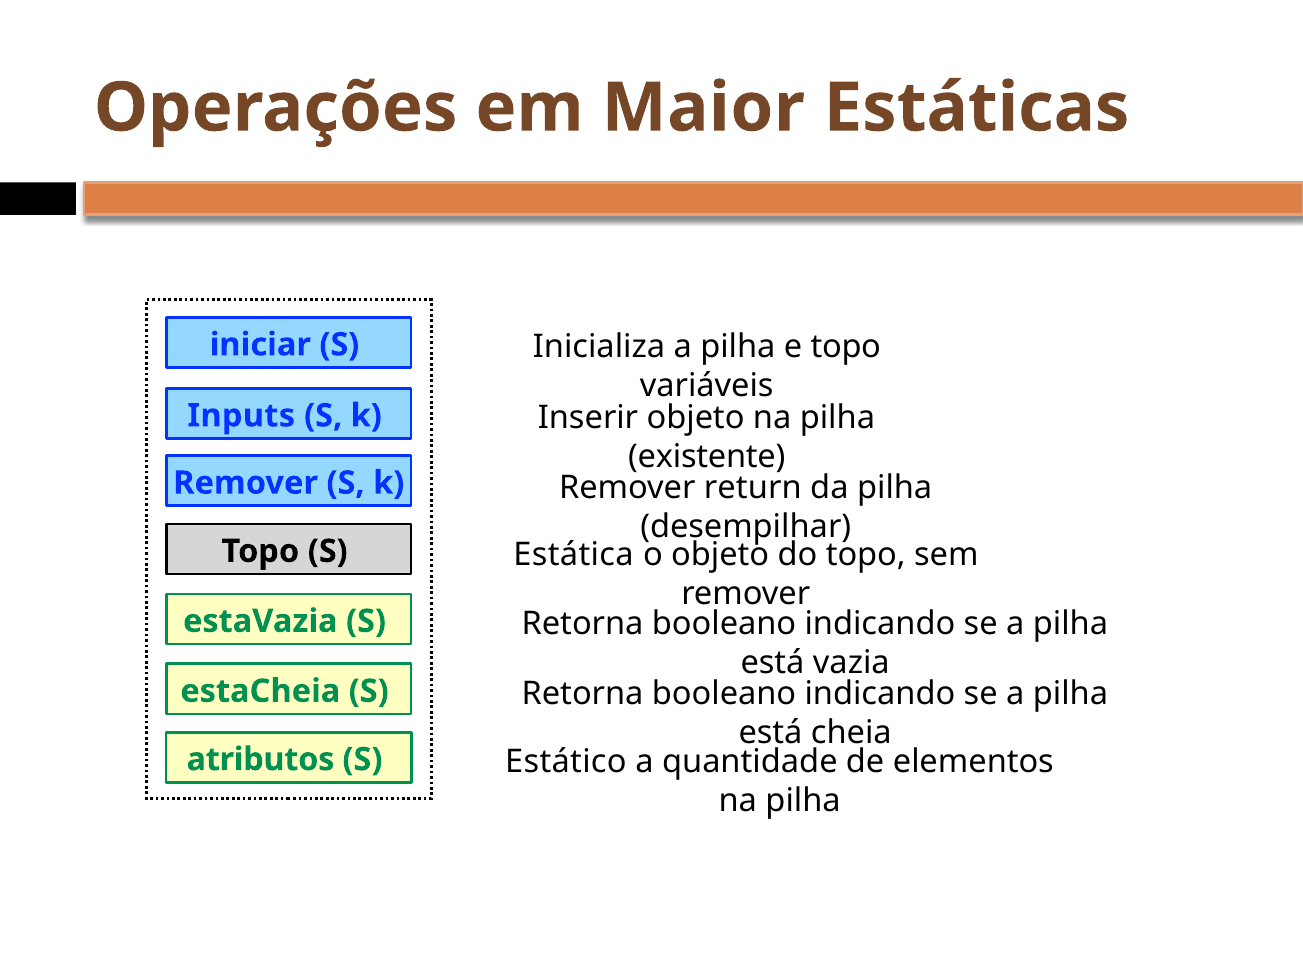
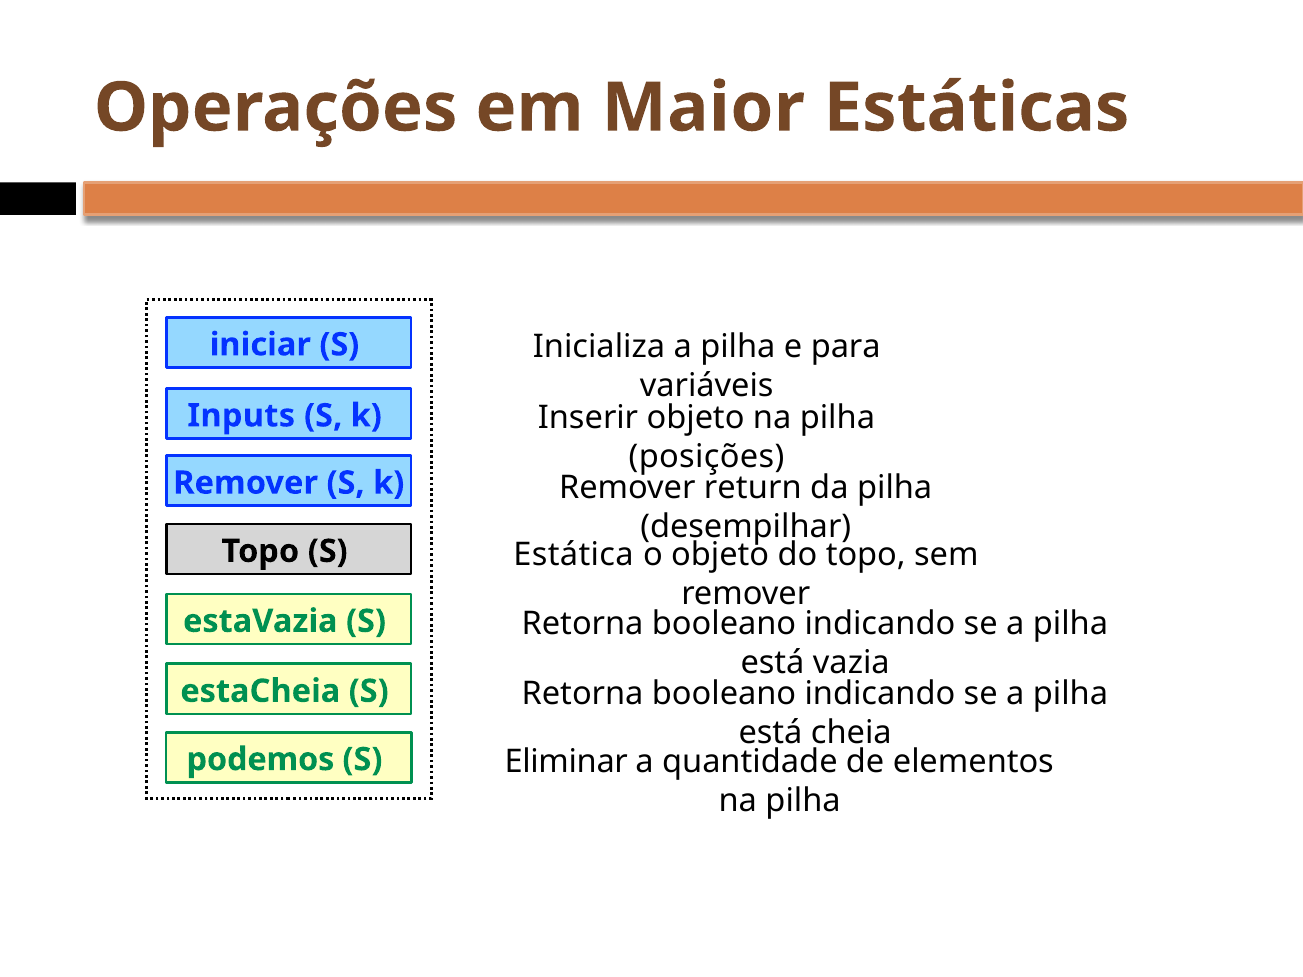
e topo: topo -> para
existente: existente -> posições
atributos: atributos -> podemos
Estático: Estático -> Eliminar
